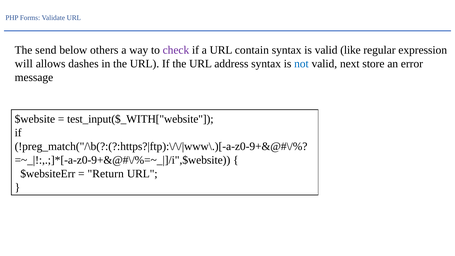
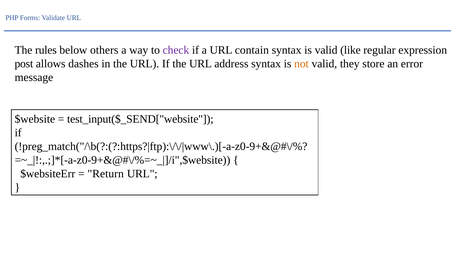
send: send -> rules
will: will -> post
not colour: blue -> orange
next: next -> they
test_input($_WITH["website: test_input($_WITH["website -> test_input($_SEND["website
